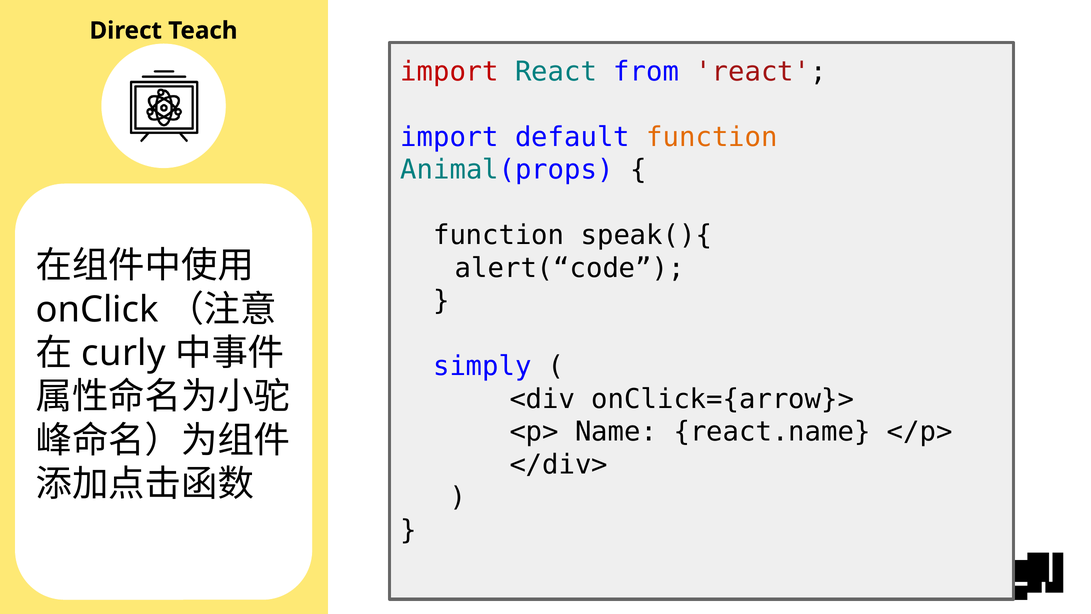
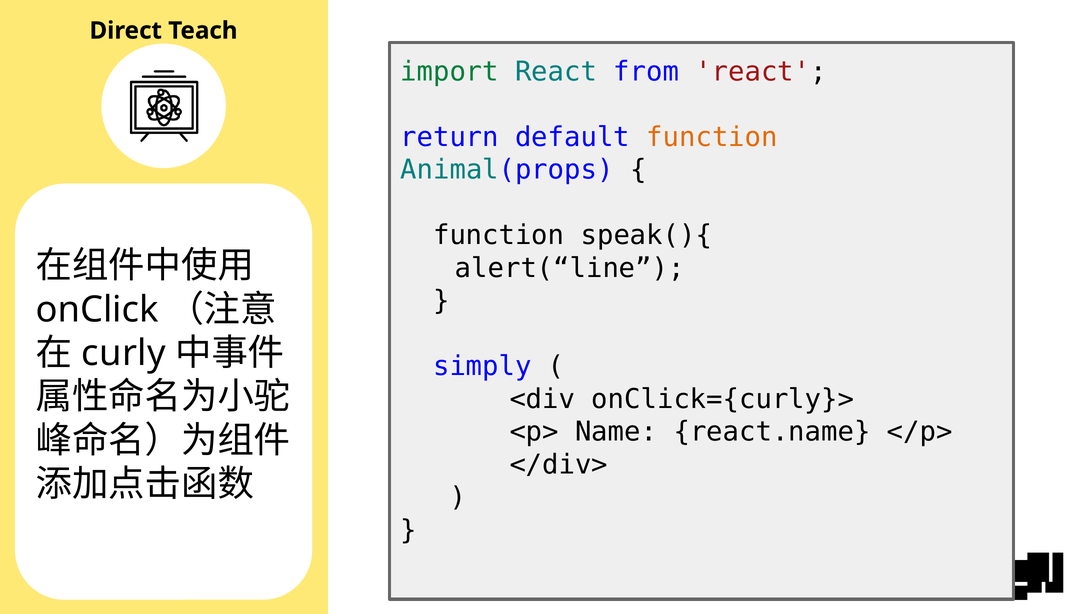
import at (450, 72) colour: red -> green
import at (450, 137): import -> return
alert(“code: alert(“code -> alert(“line
onClick={arrow}>: onClick={arrow}> -> onClick={curly}>
